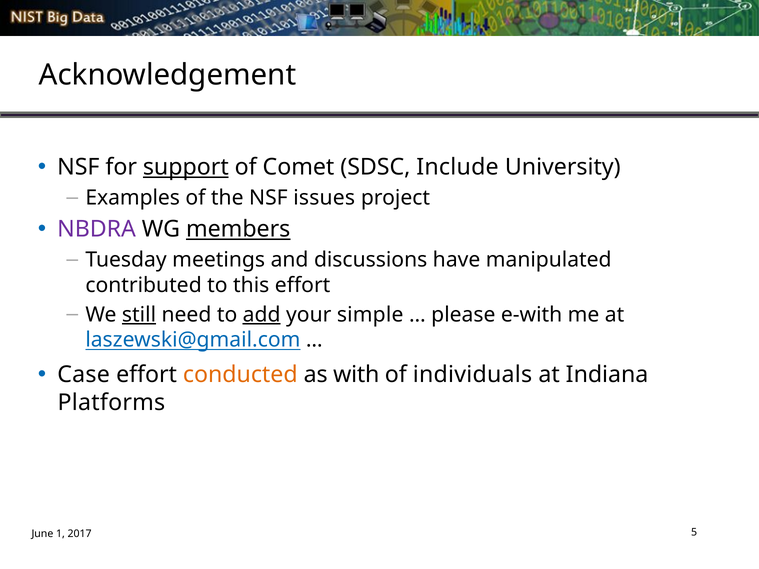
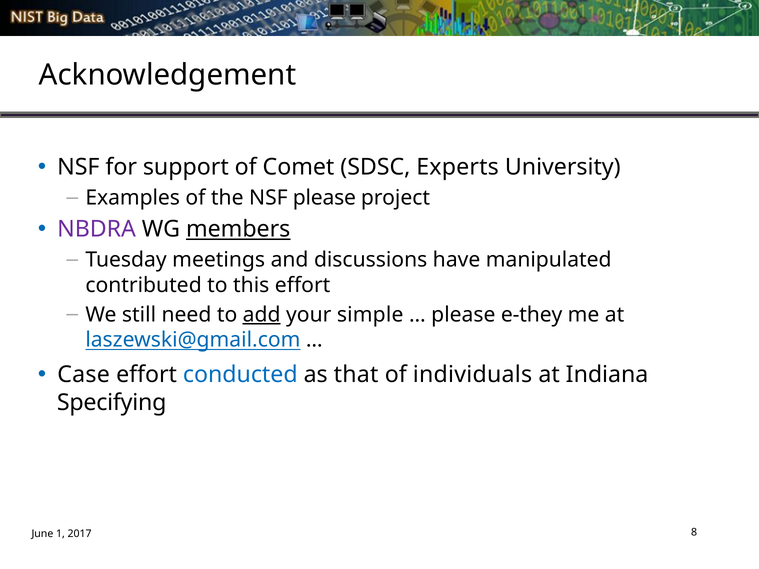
support underline: present -> none
Include: Include -> Experts
NSF issues: issues -> please
still underline: present -> none
e-with: e-with -> e-they
conducted colour: orange -> blue
with: with -> that
Platforms: Platforms -> Specifying
5: 5 -> 8
